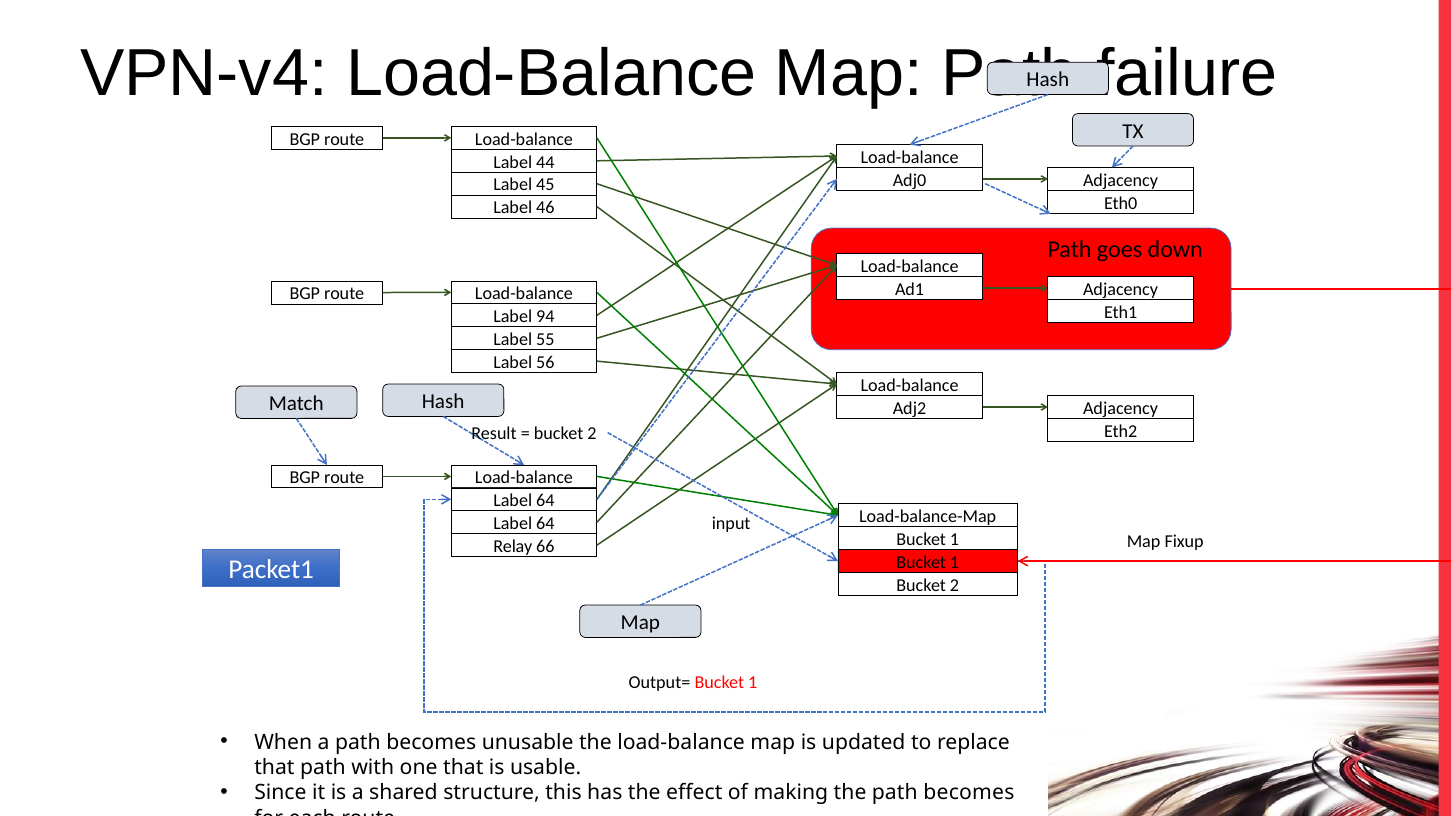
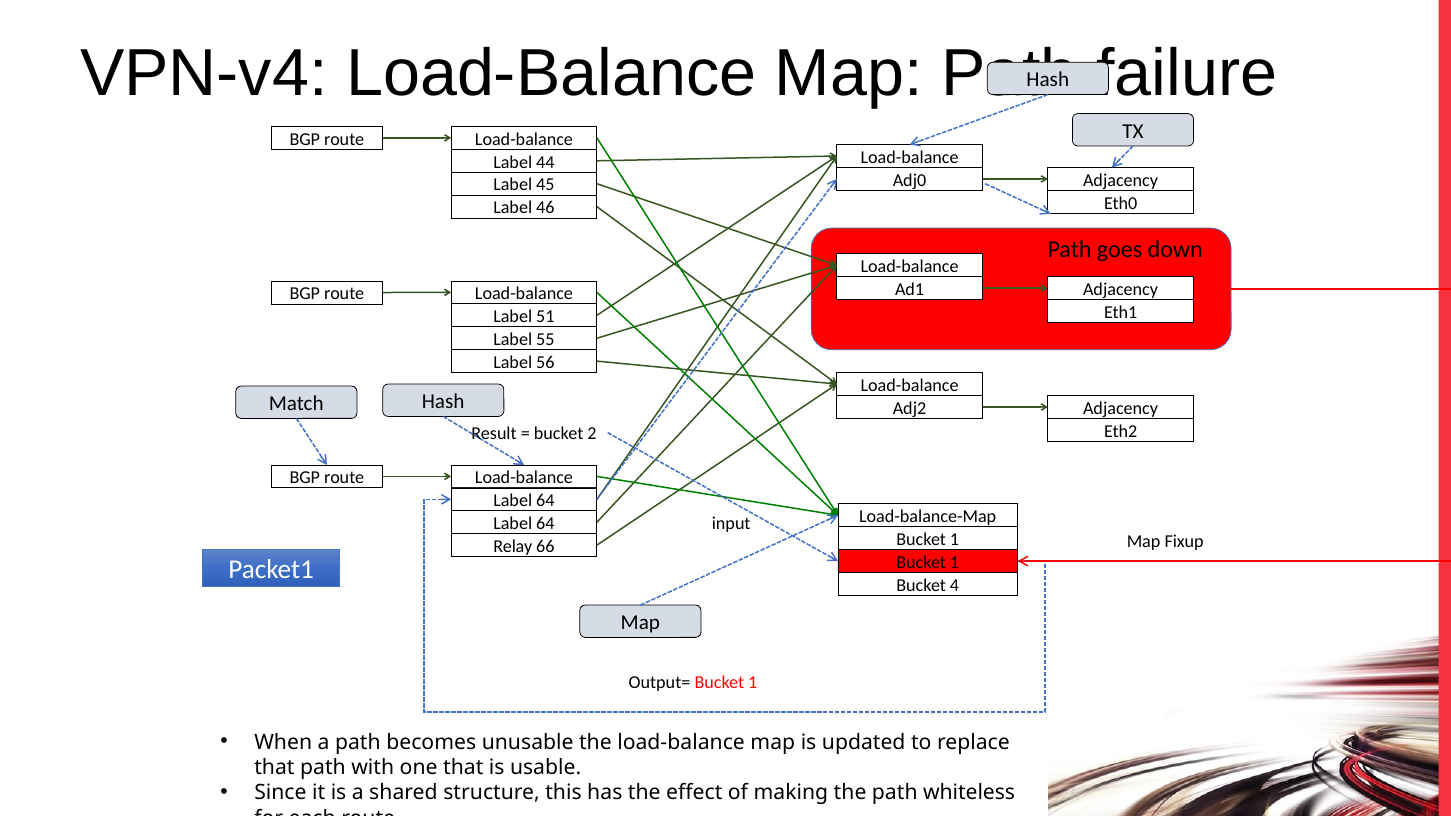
94: 94 -> 51
2 at (955, 585): 2 -> 4
the path becomes: becomes -> whiteless
